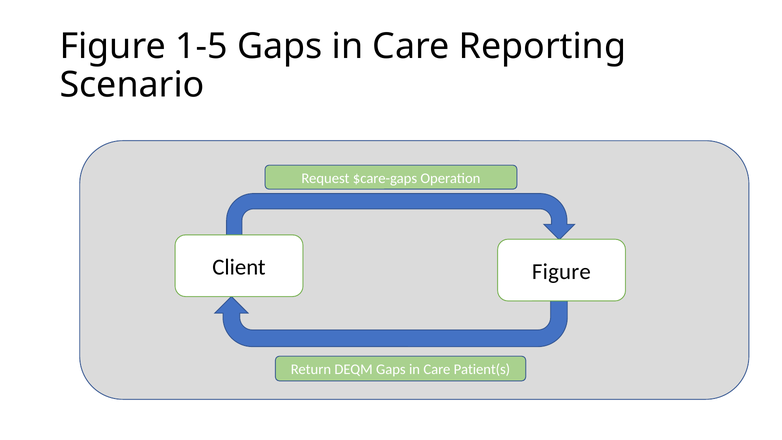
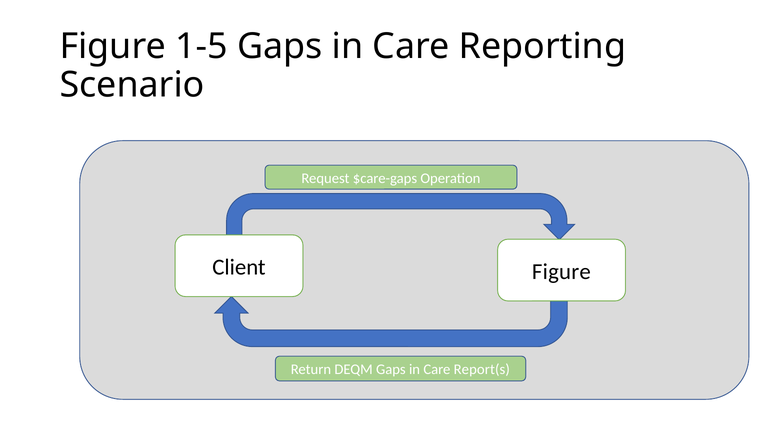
Patient(s: Patient(s -> Report(s
